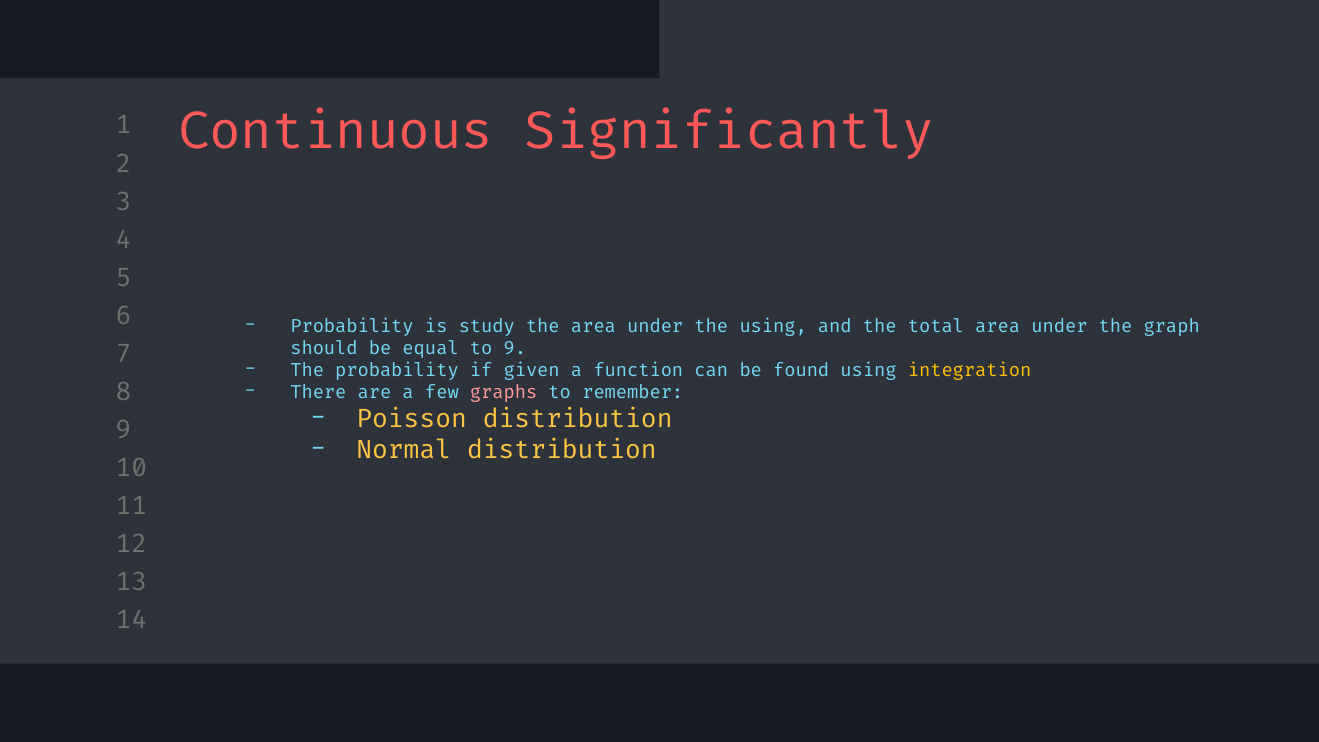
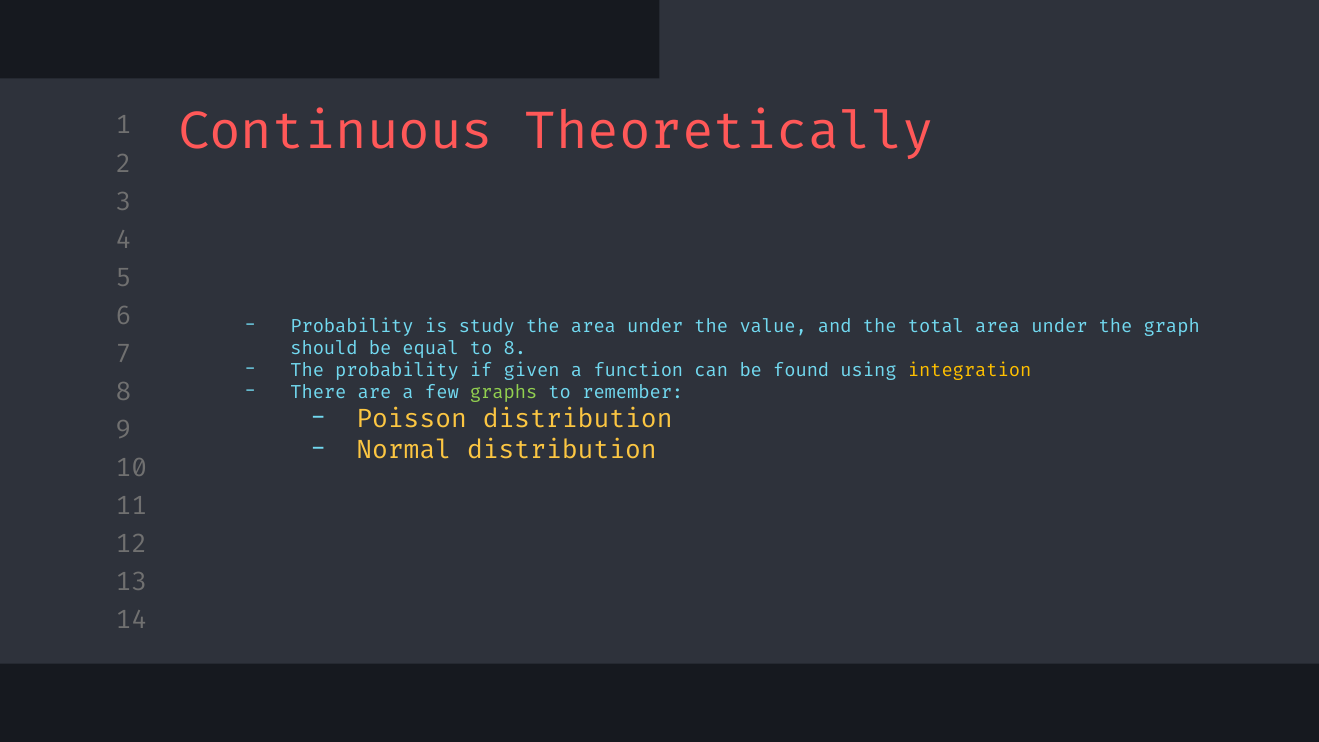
Significantly: Significantly -> Theoretically
the using: using -> value
to 9: 9 -> 8
graphs colour: pink -> light green
